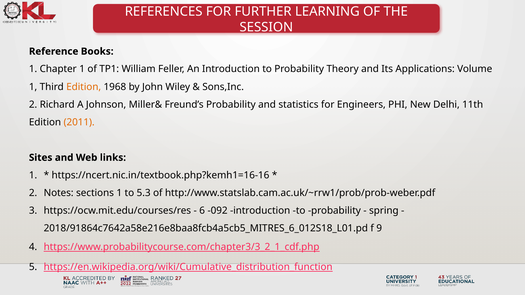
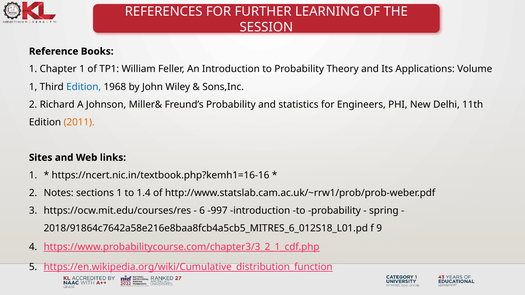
Edition at (84, 87) colour: orange -> blue
5.3: 5.3 -> 1.4
-092: -092 -> -997
